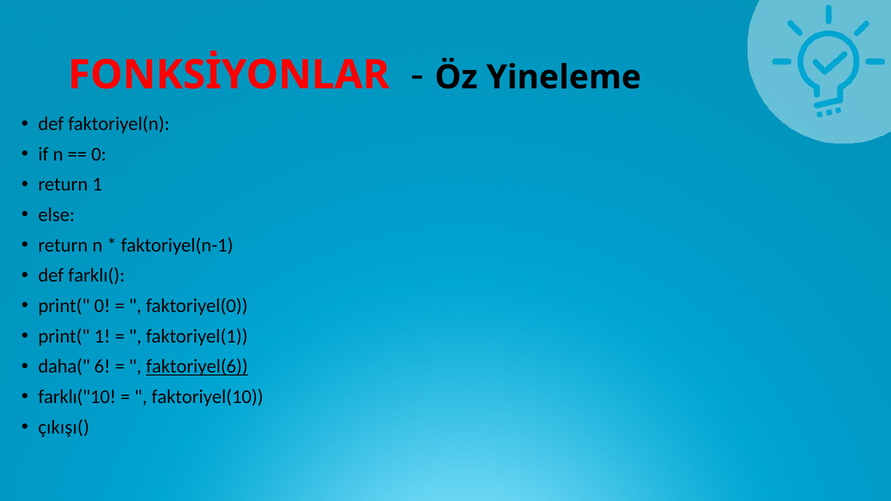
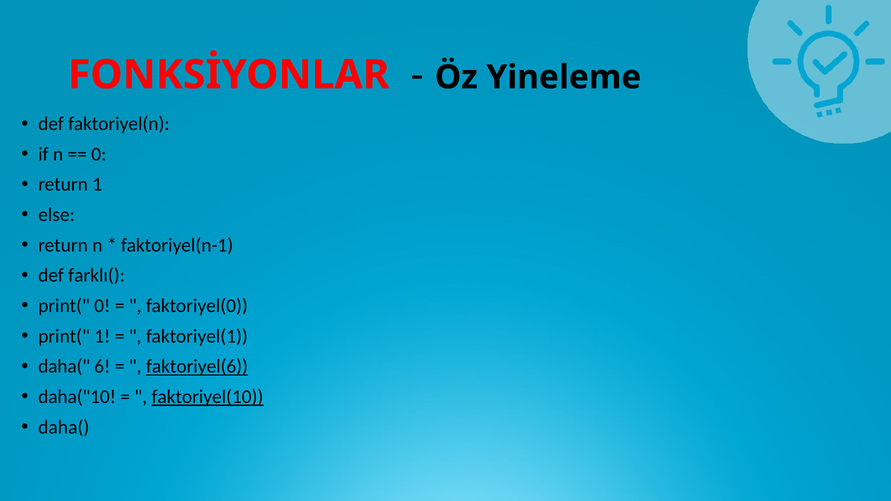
farklı("10: farklı("10 -> daha("10
faktoriyel(10 underline: none -> present
çıkışı( at (64, 427): çıkışı( -> daha(
